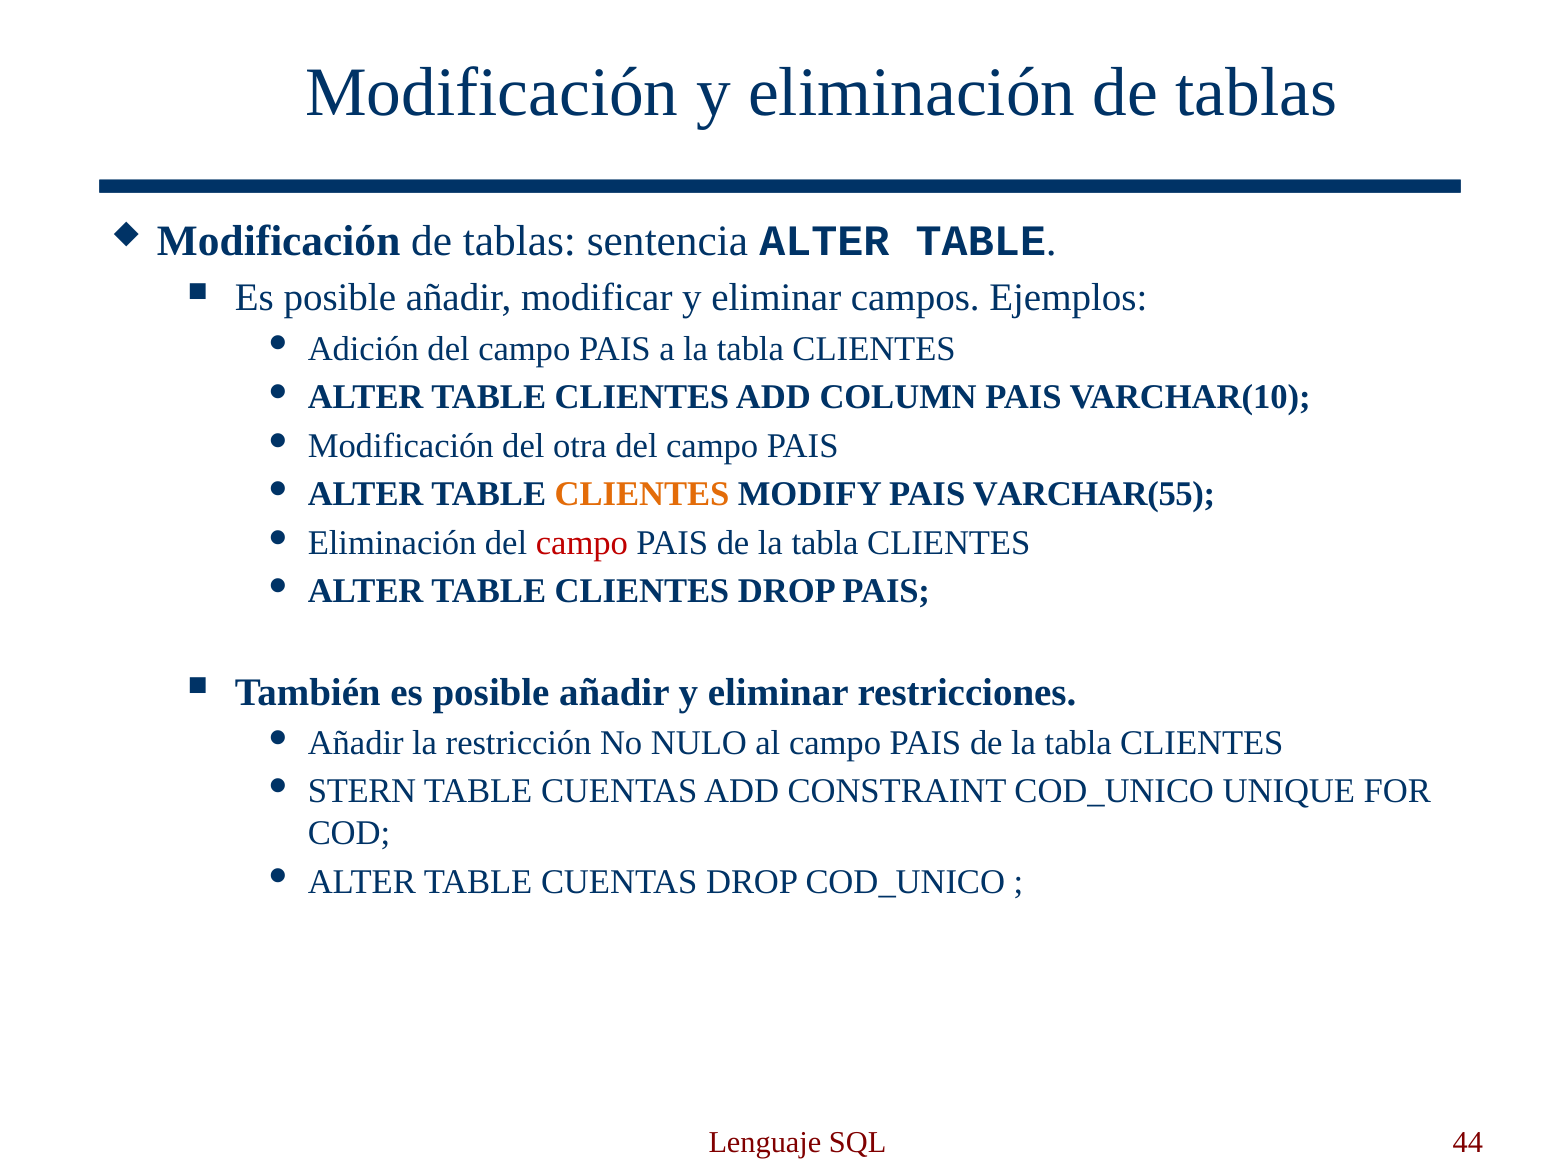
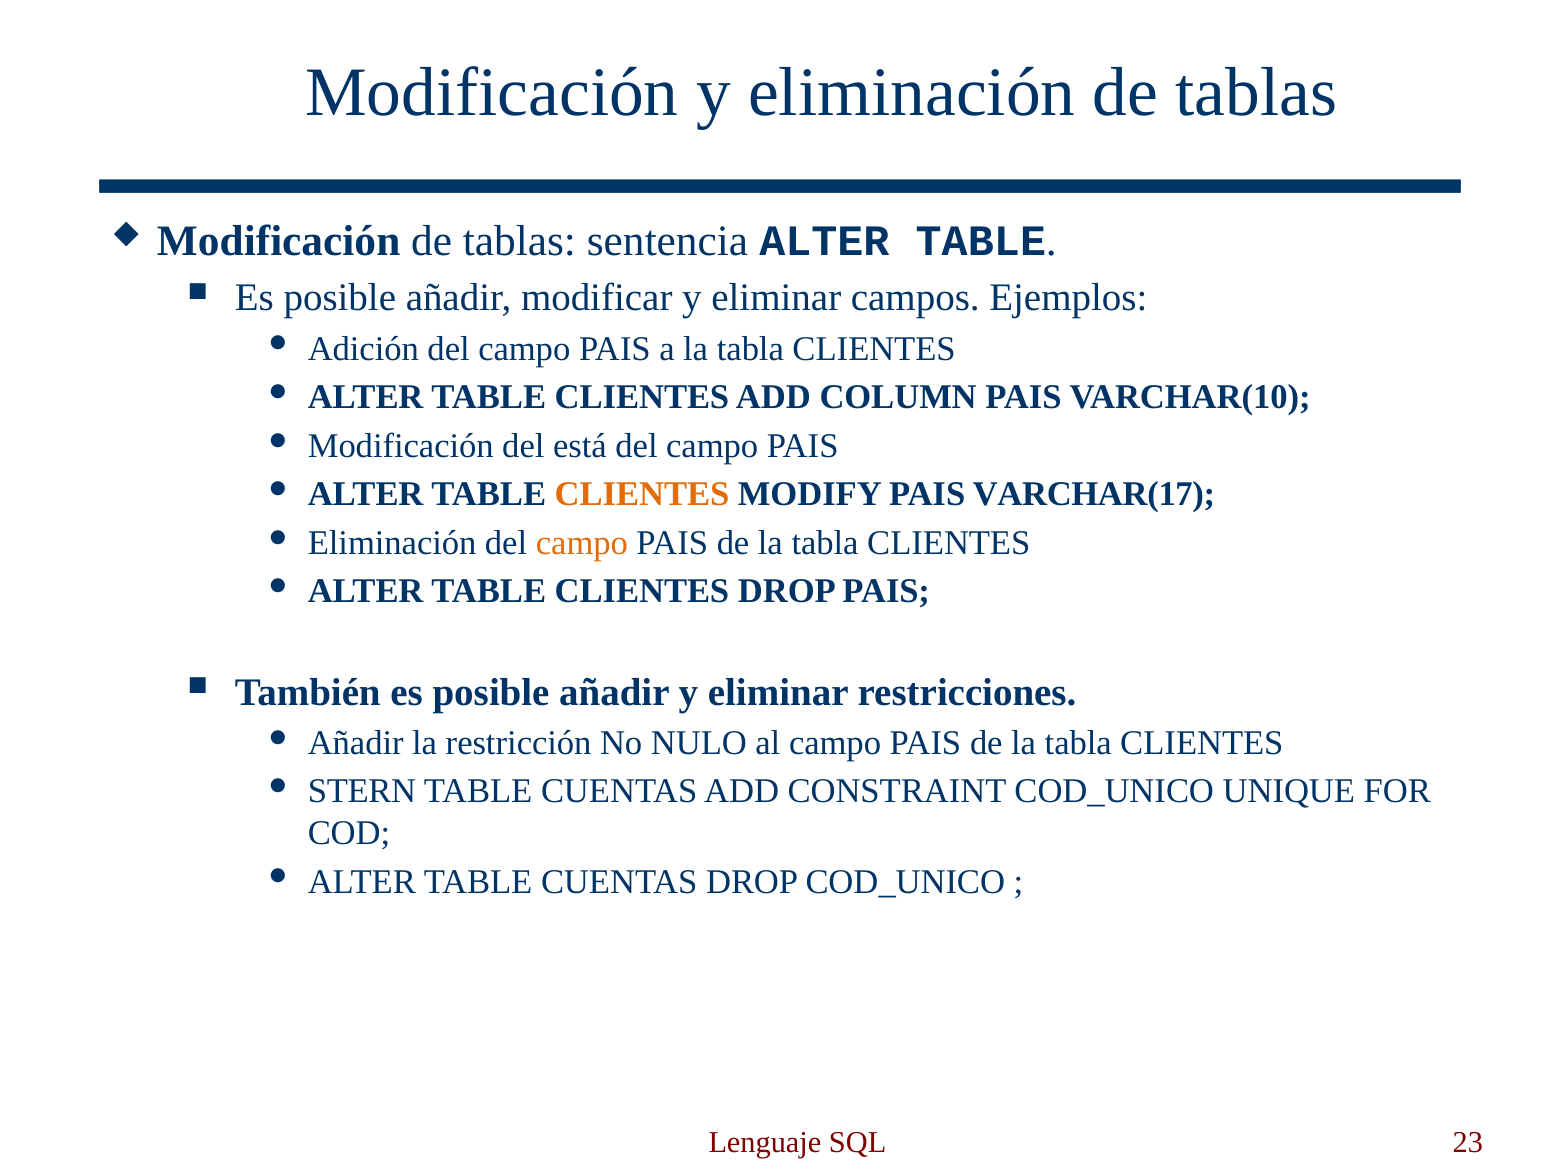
otra: otra -> está
VARCHAR(55: VARCHAR(55 -> VARCHAR(17
campo at (582, 543) colour: red -> orange
44: 44 -> 23
